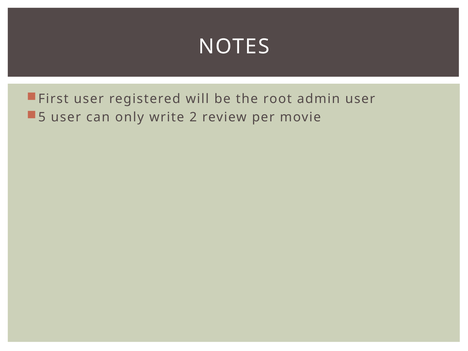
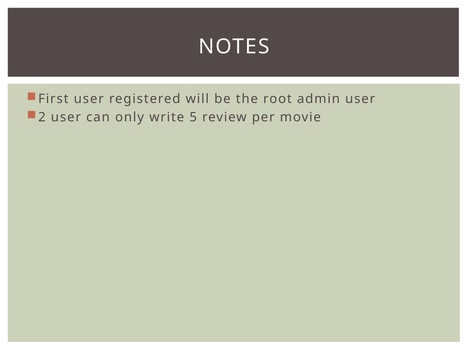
5: 5 -> 2
2: 2 -> 5
